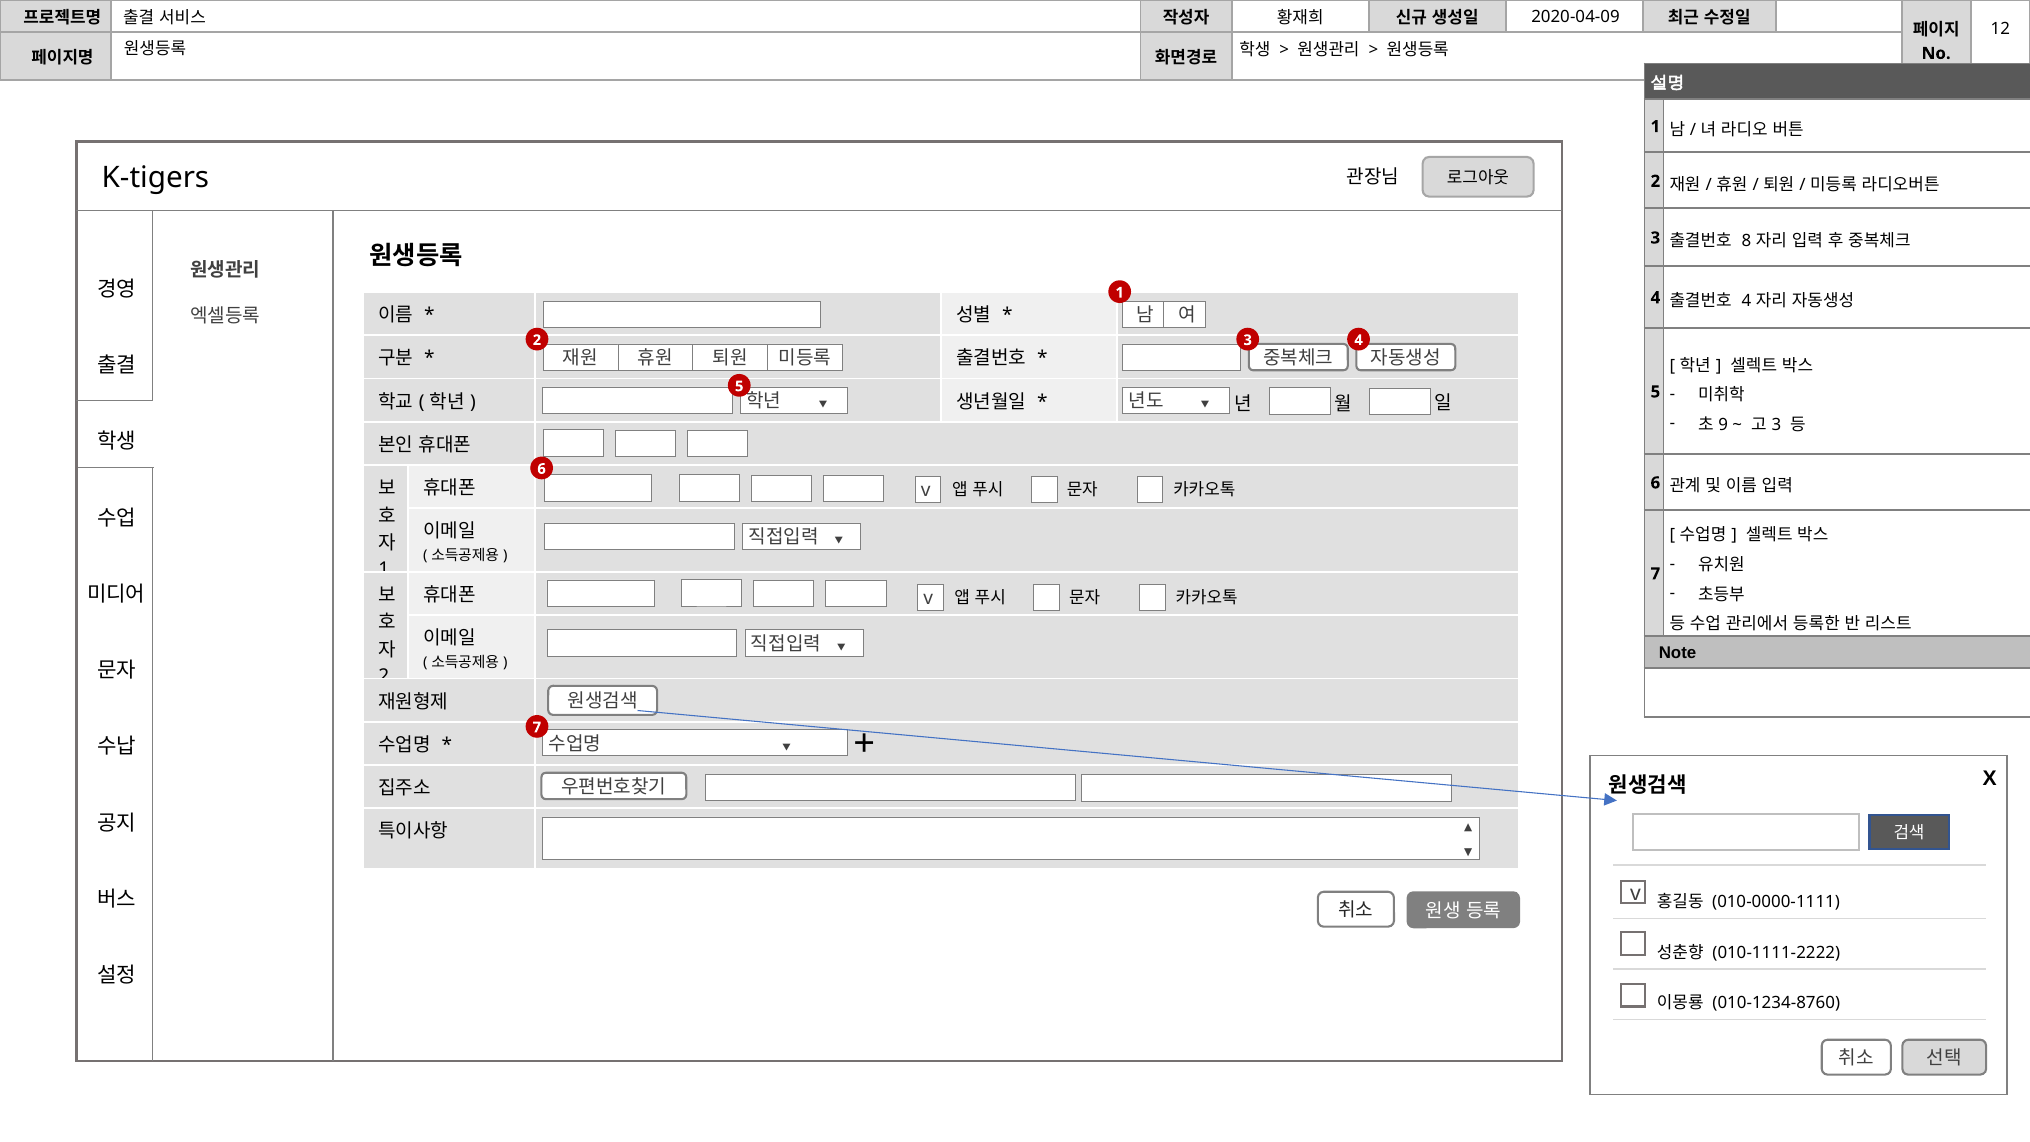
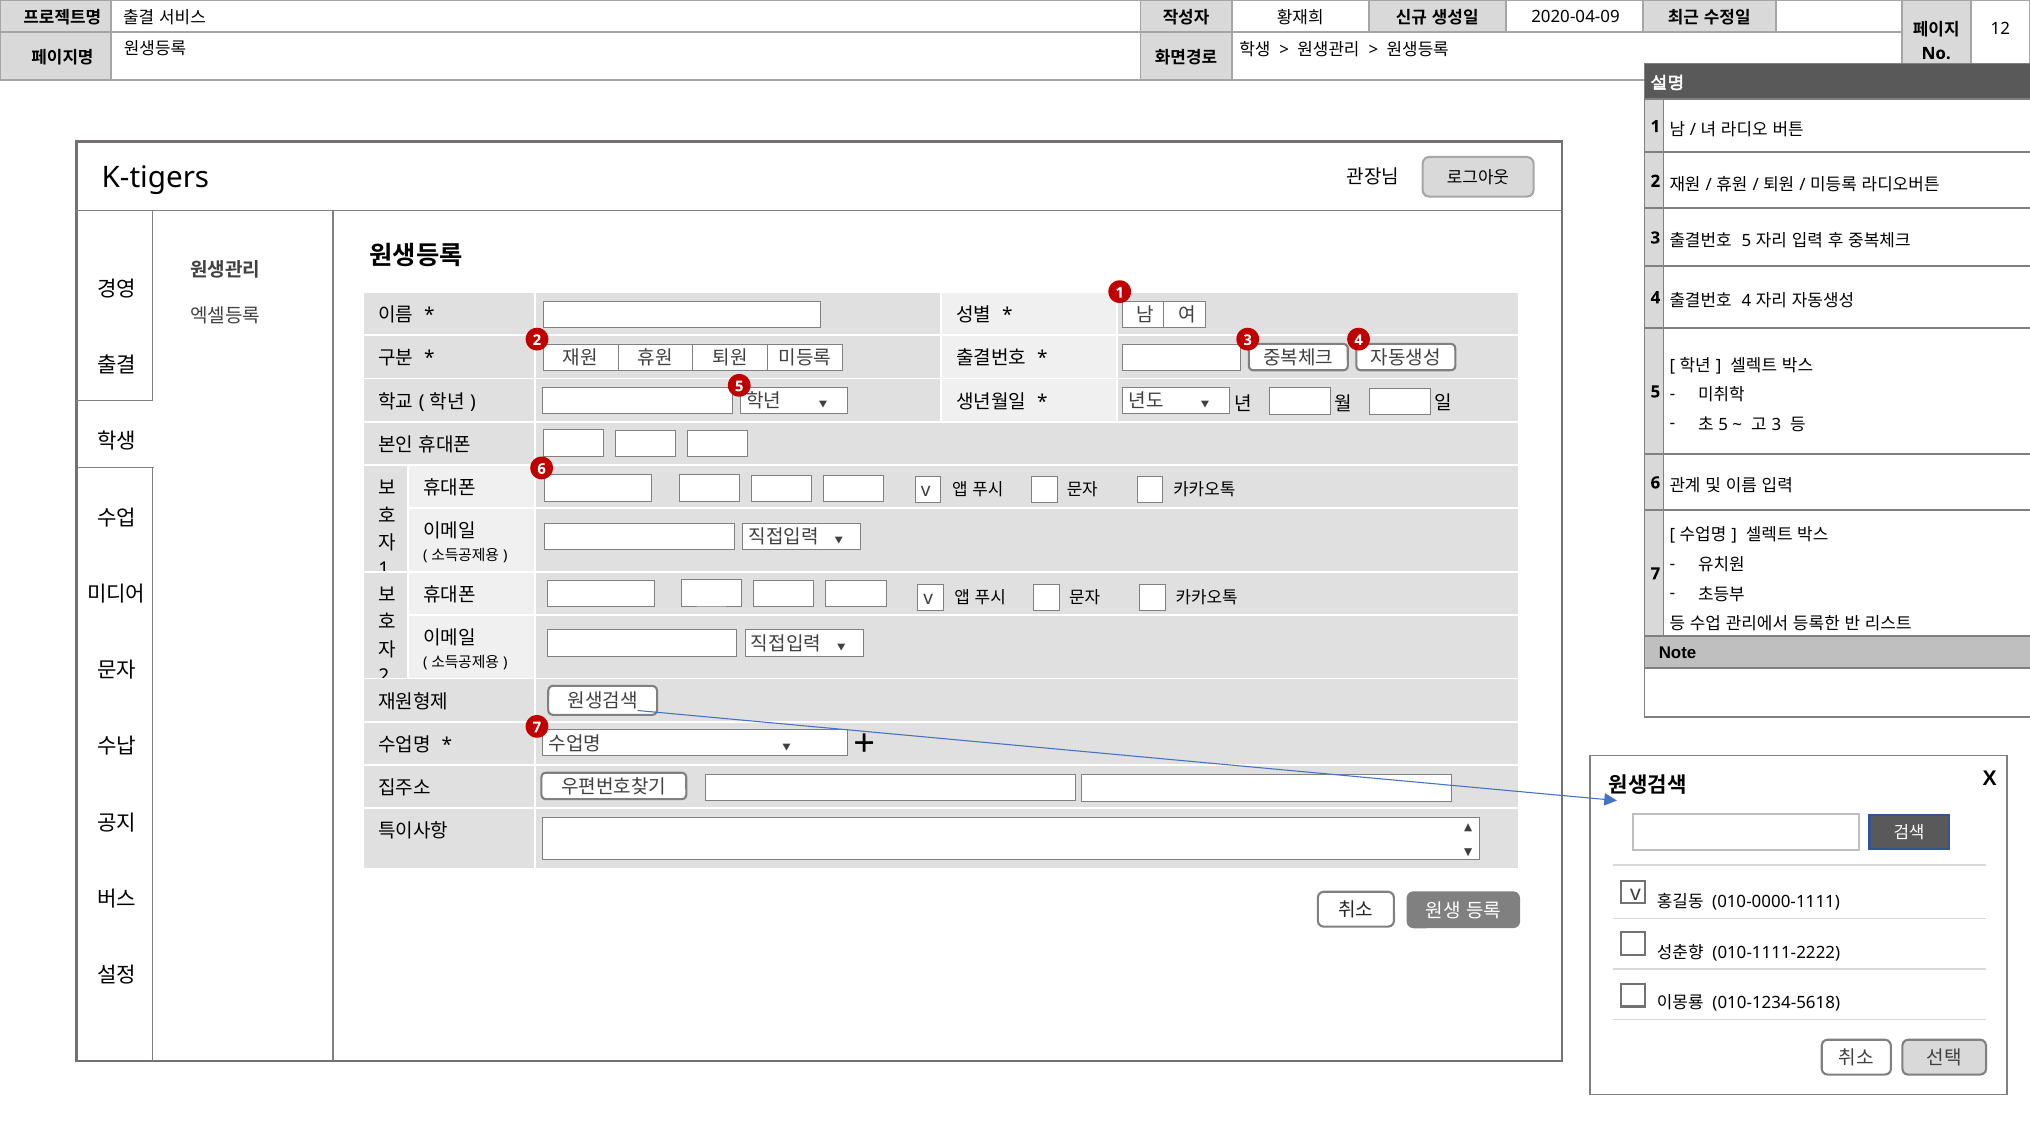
8 at (1747, 241): 8 -> 5
9 at (1723, 425): 9 -> 5
010-1234-8760: 010-1234-8760 -> 010-1234-5618
